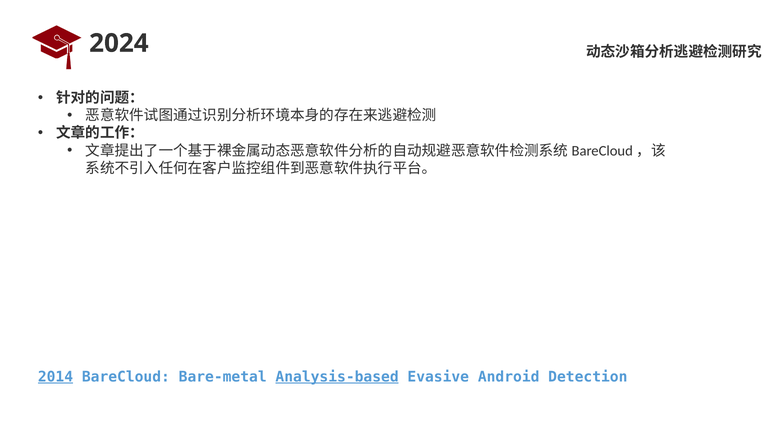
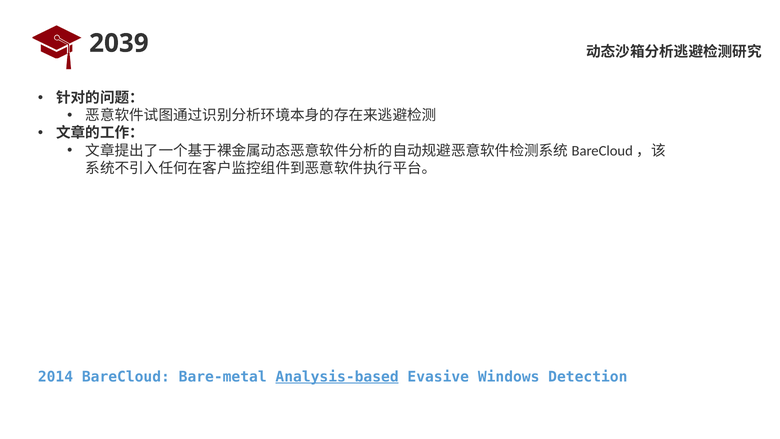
2024: 2024 -> 2039
2014 underline: present -> none
Android: Android -> Windows
